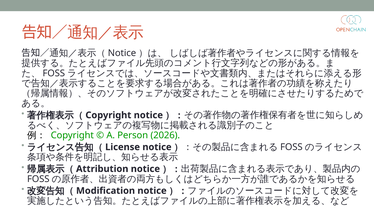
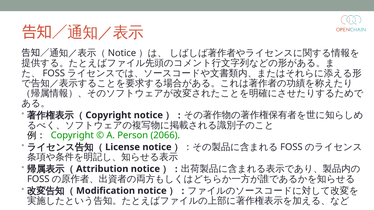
2026: 2026 -> 2066
